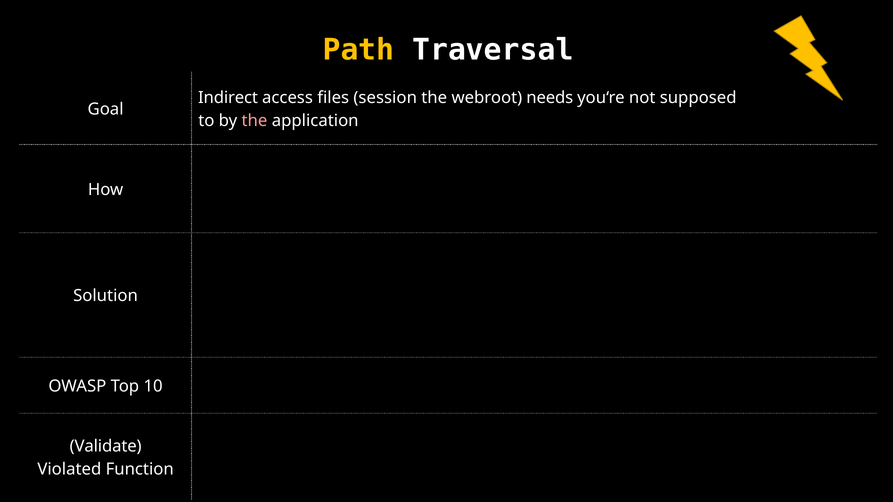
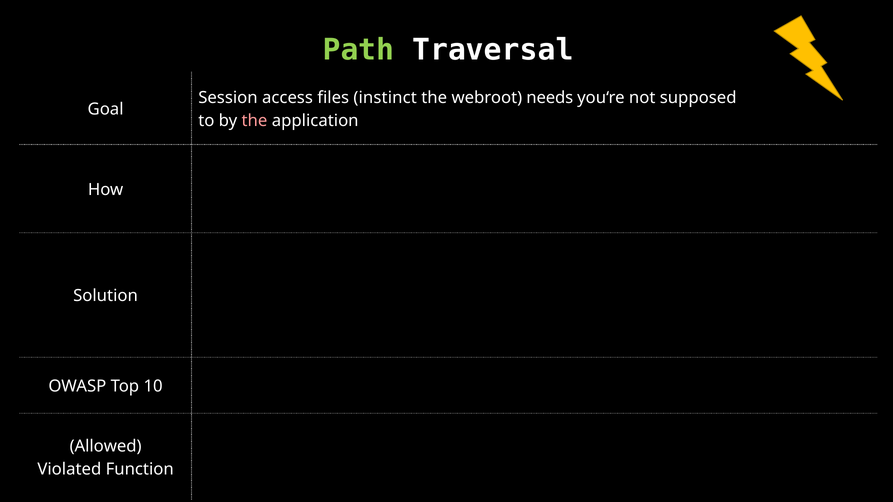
Path colour: yellow -> light green
Indirect: Indirect -> Session
session: session -> instinct
Validate: Validate -> Allowed
